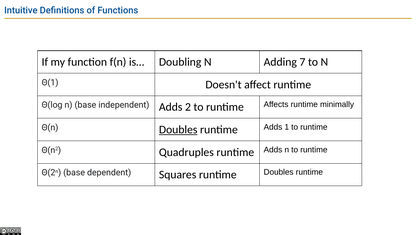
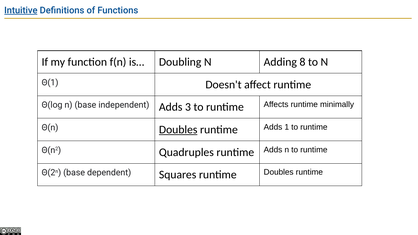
Intuitive underline: none -> present
7: 7 -> 8
2: 2 -> 3
